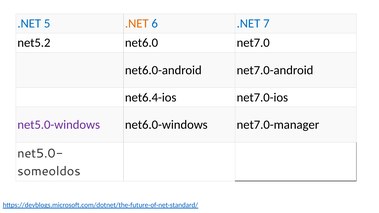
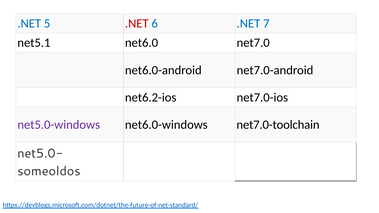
.NET at (137, 24) colour: orange -> red
net5.2: net5.2 -> net5.1
net6.4-ios: net6.4-ios -> net6.2-ios
net7.0-manager: net7.0-manager -> net7.0-toolchain
